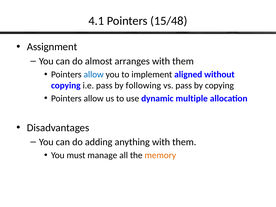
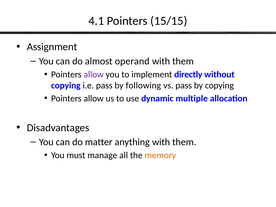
15/48: 15/48 -> 15/15
arranges: arranges -> operand
allow at (94, 74) colour: blue -> purple
aligned: aligned -> directly
adding: adding -> matter
